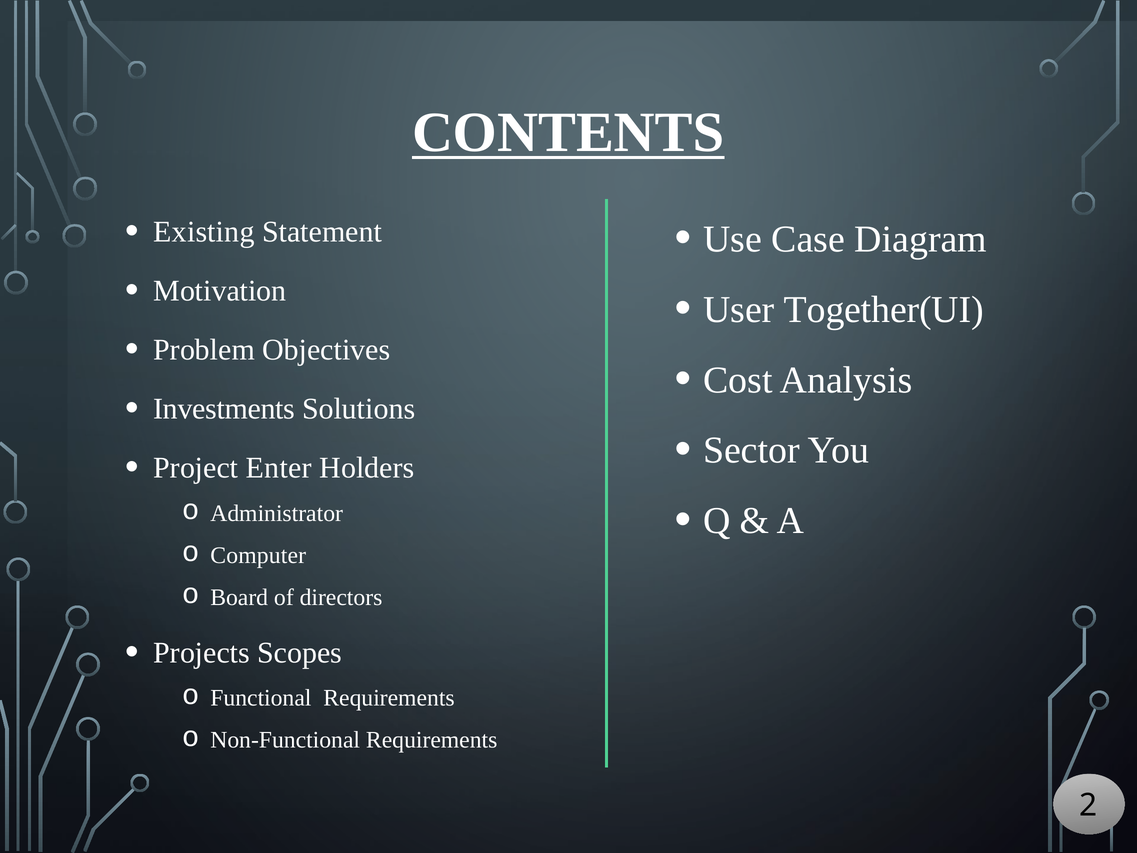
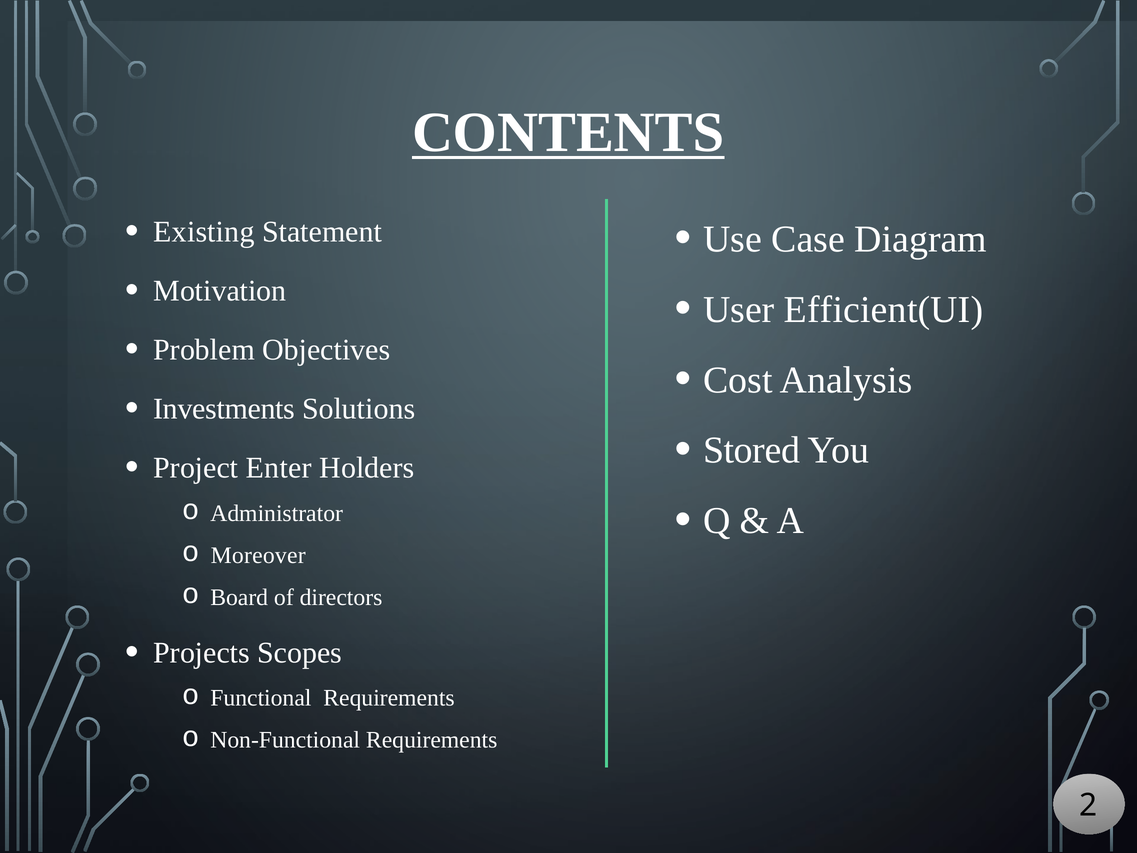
Together(UI: Together(UI -> Efficient(UI
Sector: Sector -> Stored
Computer: Computer -> Moreover
